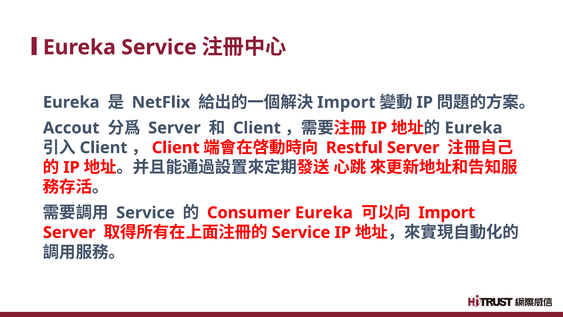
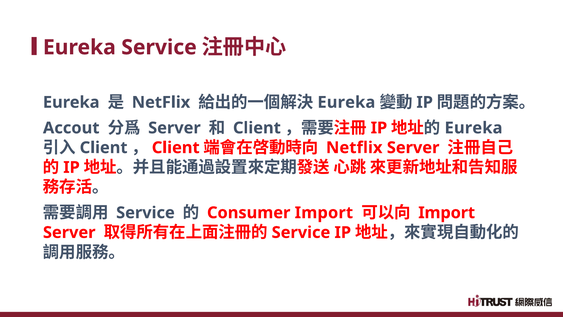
Import at (346, 102): Import -> Eureka
Restful at (354, 148): Restful -> Netflix
Consumer Eureka: Eureka -> Import
